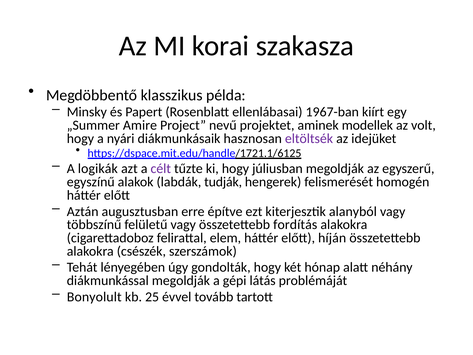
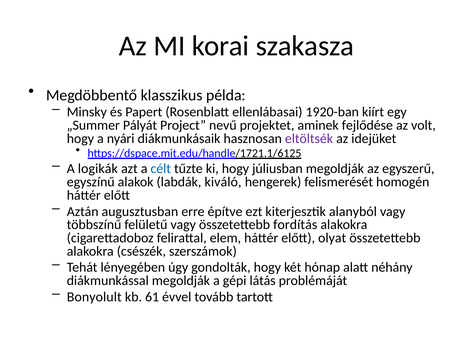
1967-ban: 1967-ban -> 1920-ban
Amire: Amire -> Pályát
modellek: modellek -> fejlődése
célt colour: purple -> blue
tudják: tudják -> kiváló
híján: híján -> olyat
25: 25 -> 61
